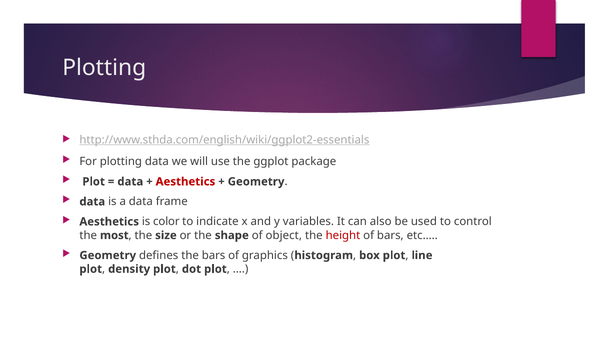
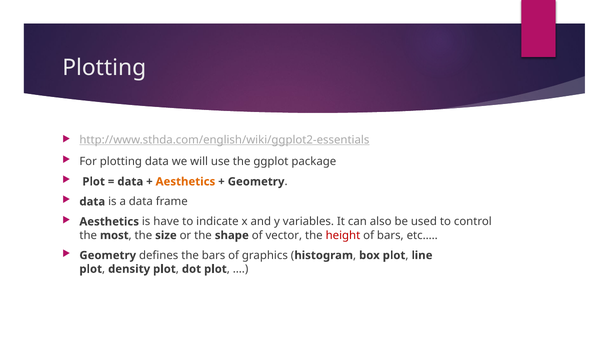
Aesthetics at (185, 182) colour: red -> orange
color: color -> have
object: object -> vector
